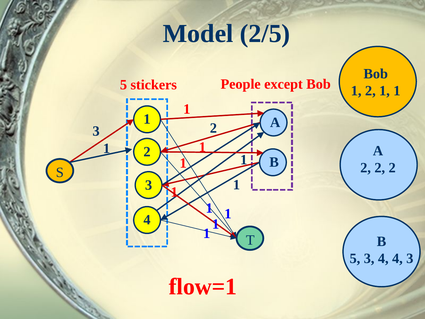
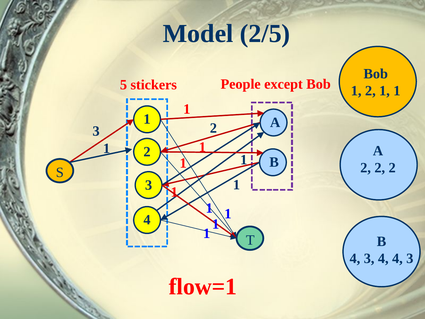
5 at (355, 258): 5 -> 4
